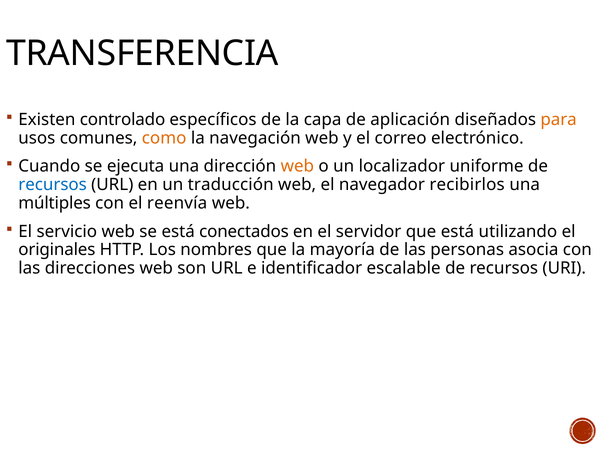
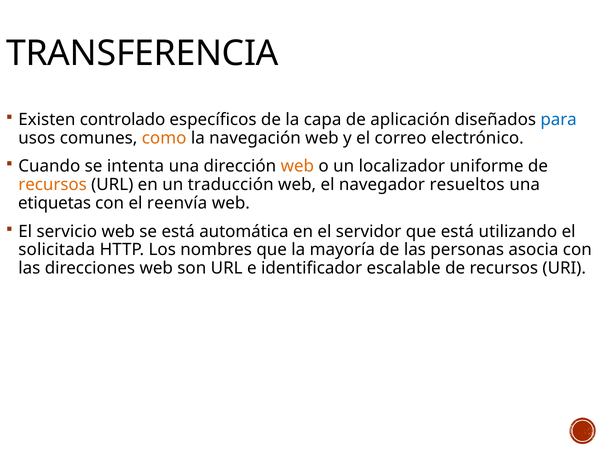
para colour: orange -> blue
ejecuta: ejecuta -> intenta
recursos at (53, 185) colour: blue -> orange
recibirlos: recibirlos -> resueltos
múltiples: múltiples -> etiquetas
conectados: conectados -> automática
originales: originales -> solicitada
